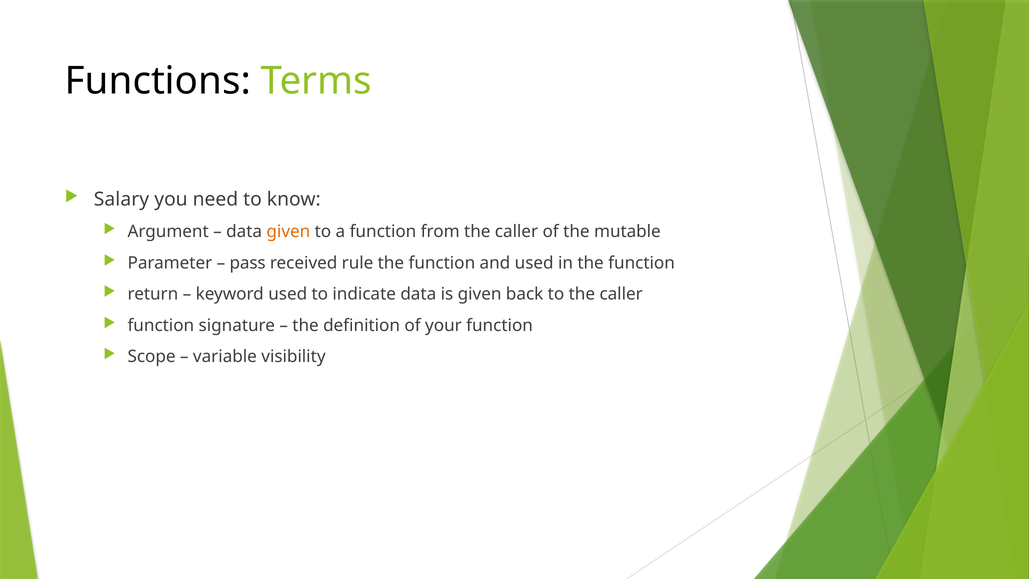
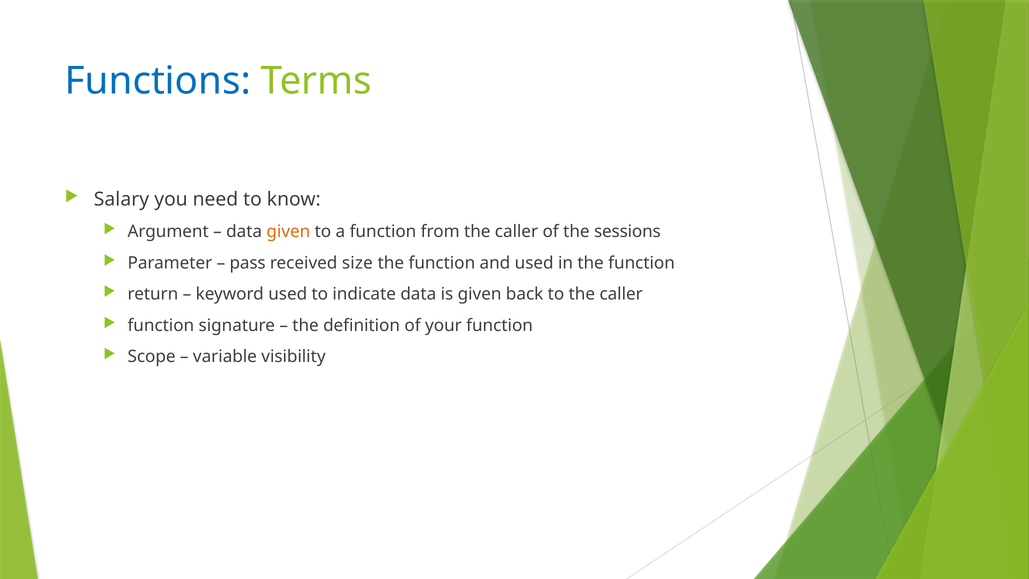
Functions colour: black -> blue
mutable: mutable -> sessions
rule: rule -> size
